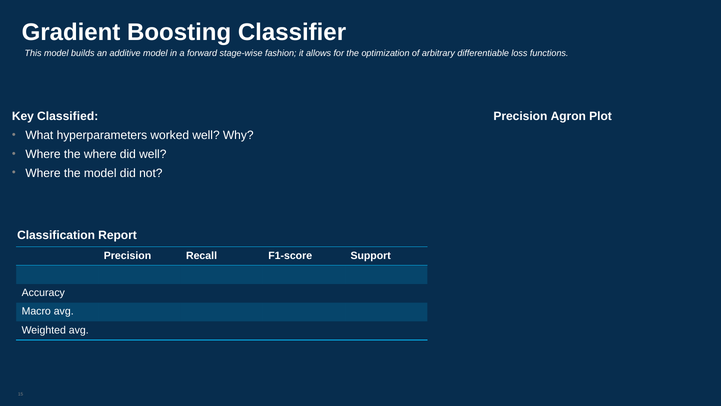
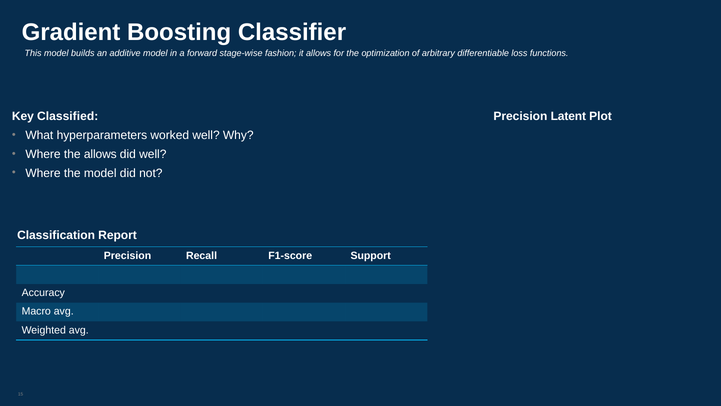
Agron: Agron -> Latent
the where: where -> allows
